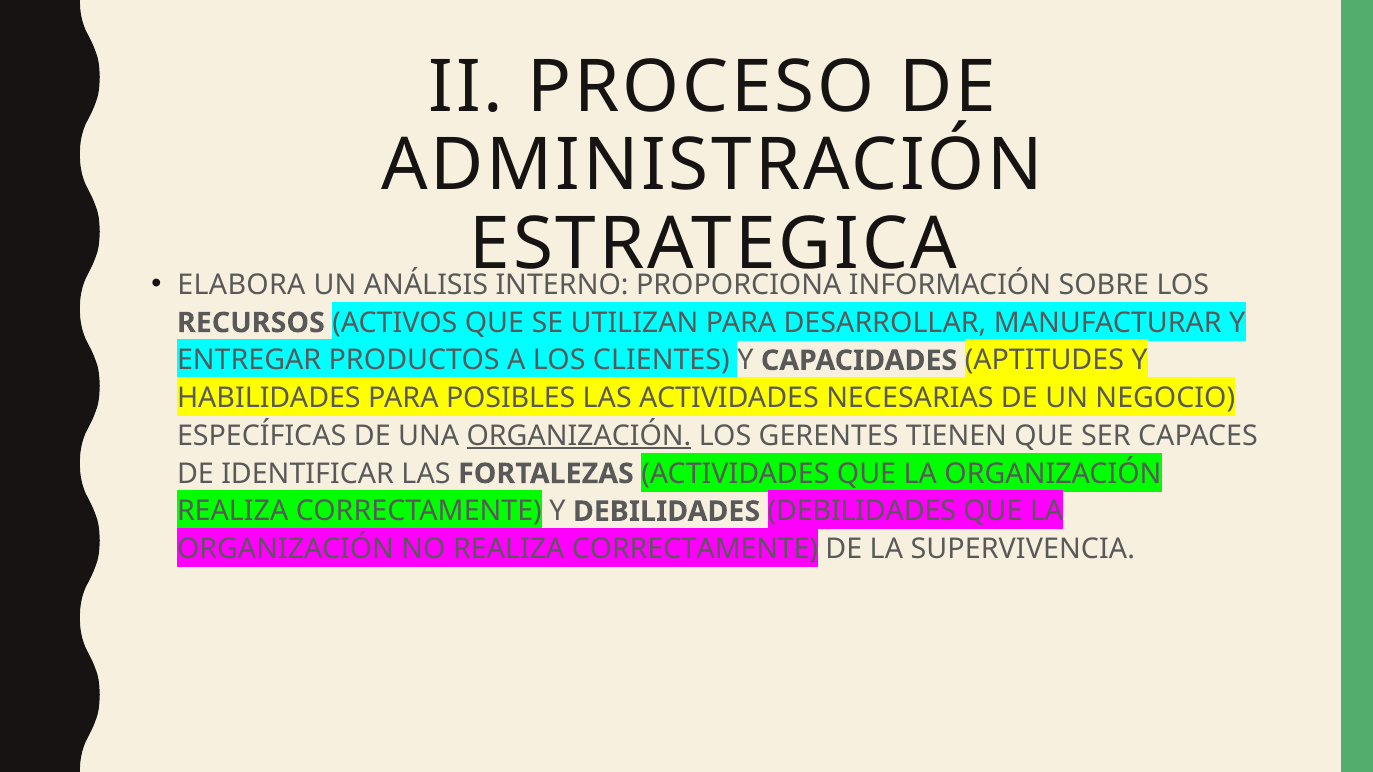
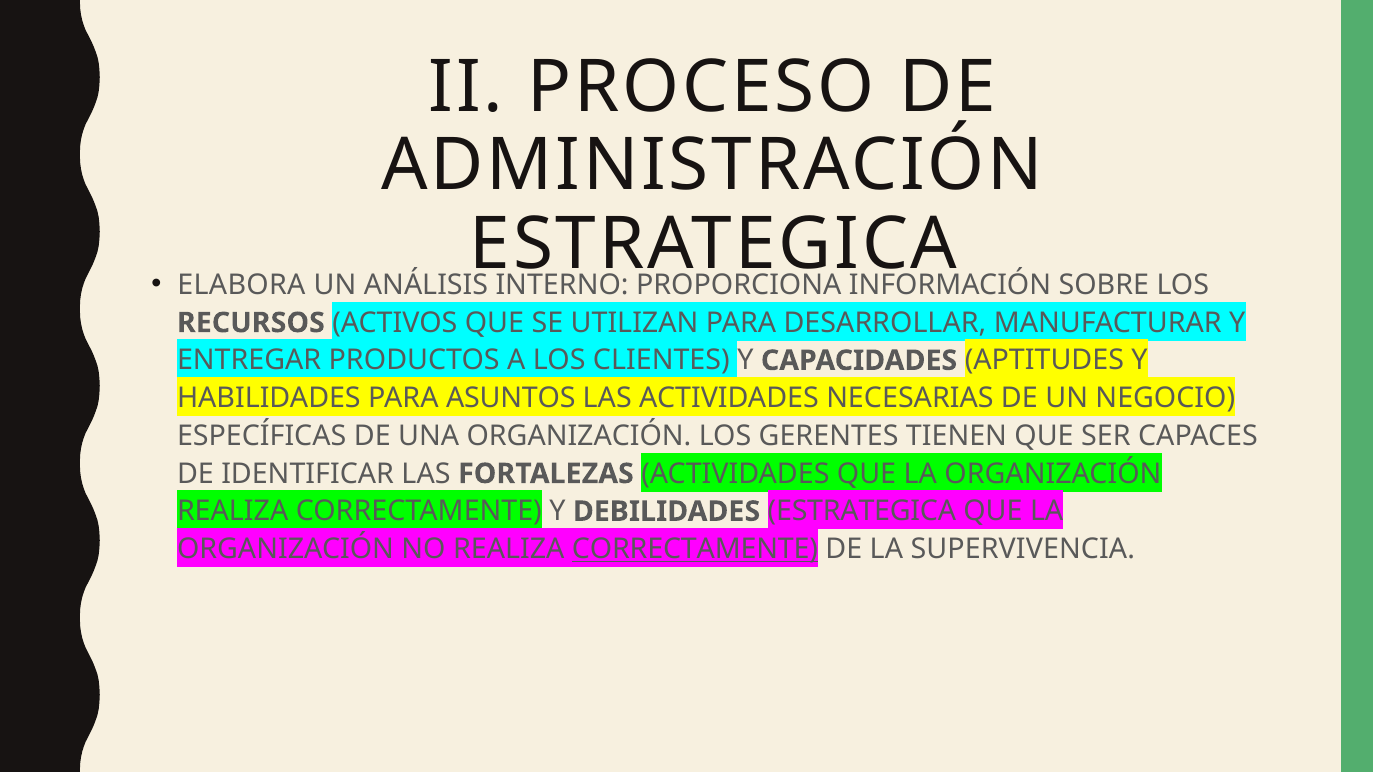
POSIBLES: POSIBLES -> ASUNTOS
ORGANIZACIÓN at (579, 436) underline: present -> none
DEBILIDADES at (862, 512): DEBILIDADES -> ESTRATEGICA
